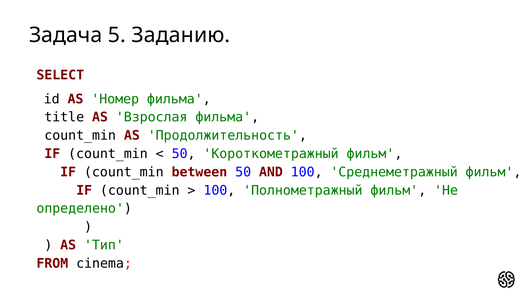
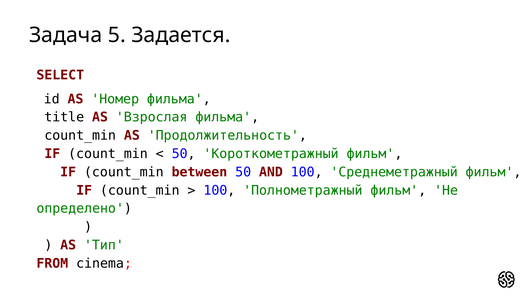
Заданию: Заданию -> Задается
